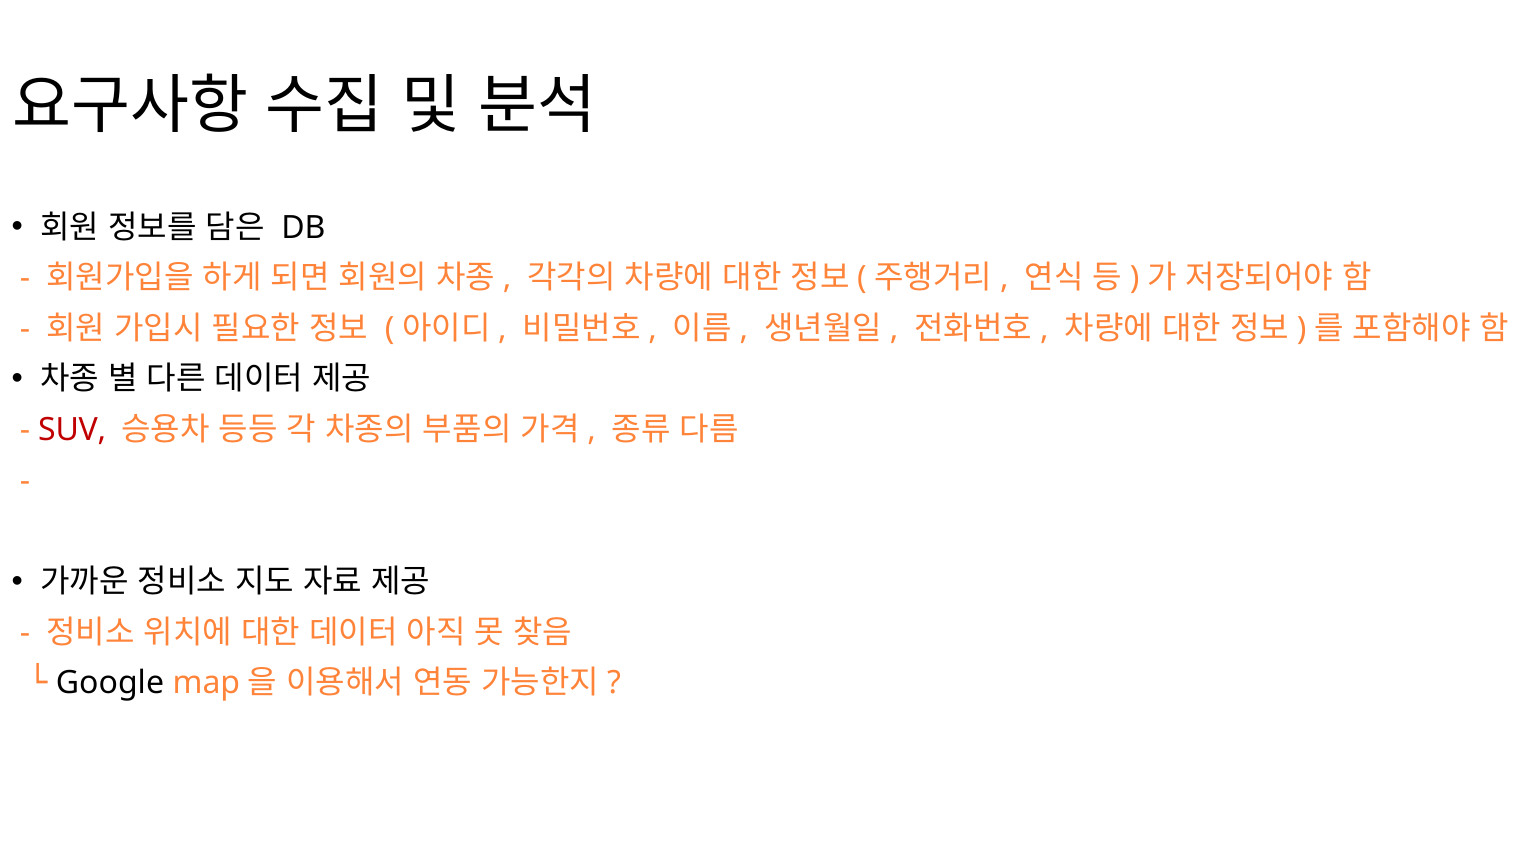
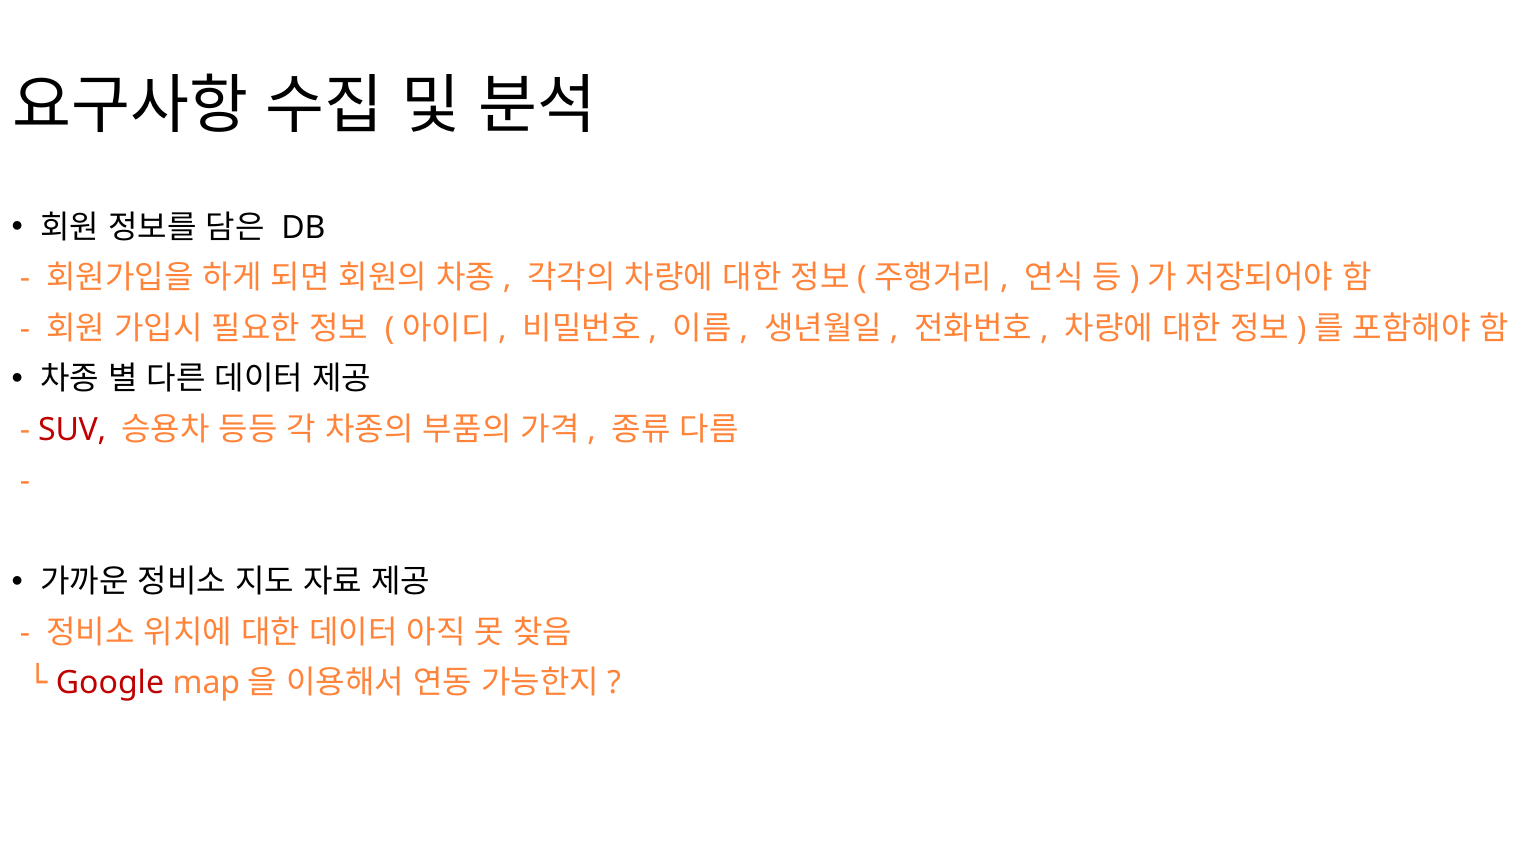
Google colour: black -> red
